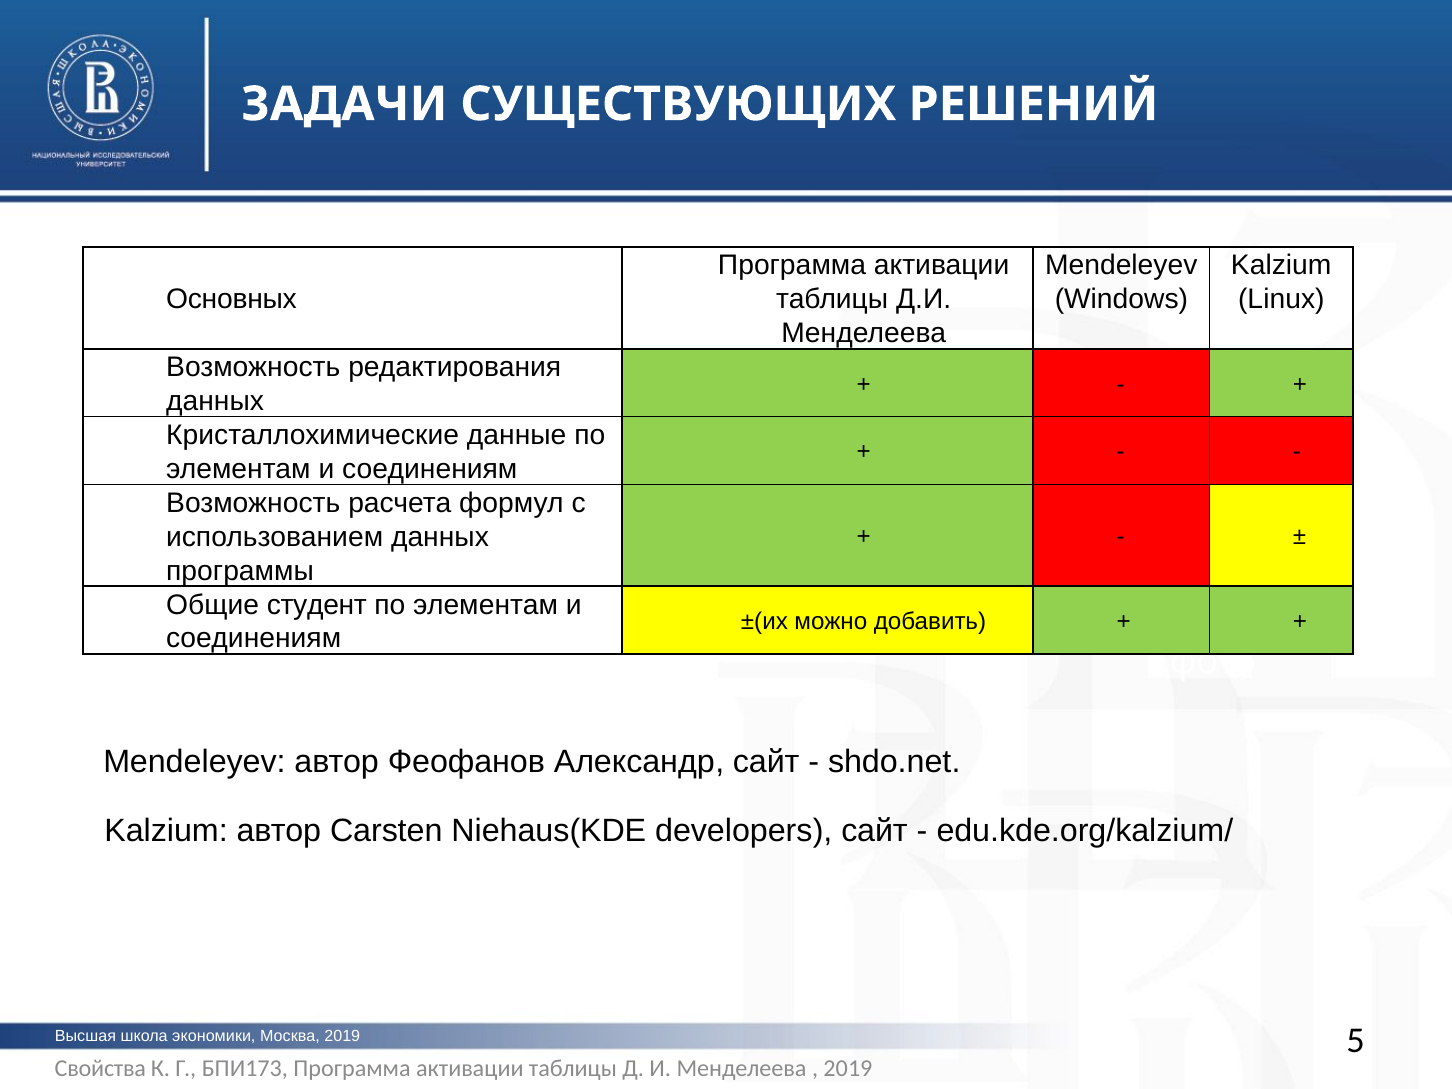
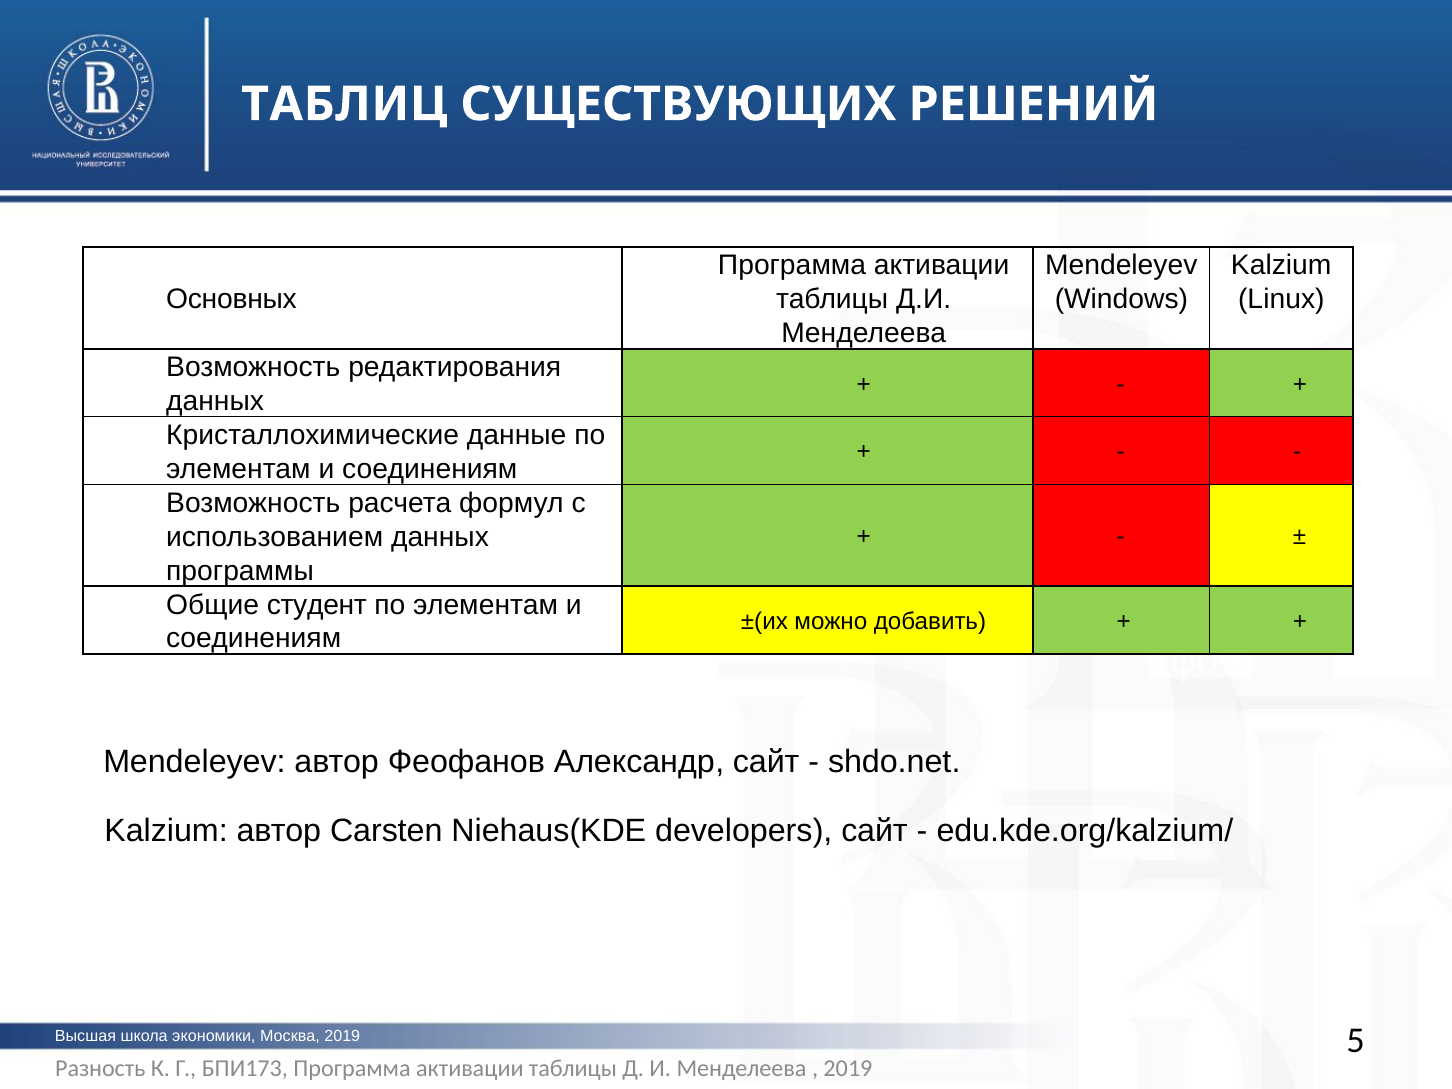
ЗАДАЧИ: ЗАДАЧИ -> ТАБЛИЦ
Свойства: Свойства -> Разность
